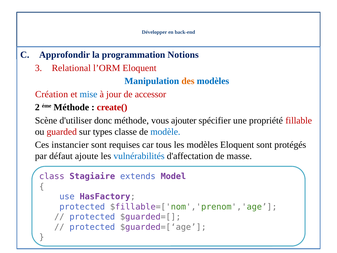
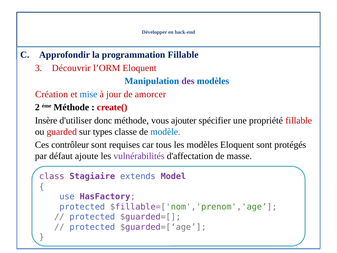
programmation Notions: Notions -> Fillable
Relational: Relational -> Découvrir
des colour: orange -> purple
accessor: accessor -> amorcer
Scène: Scène -> Insère
instancier: instancier -> contrôleur
vulnérabilités colour: blue -> purple
